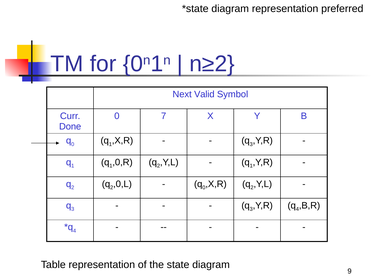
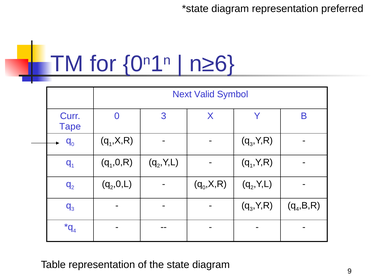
n≥2: n≥2 -> n≥6
0 7: 7 -> 3
Done: Done -> Tape
